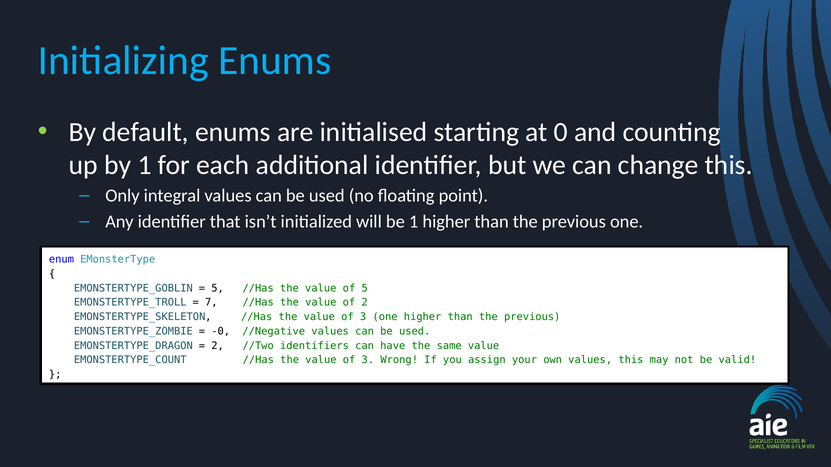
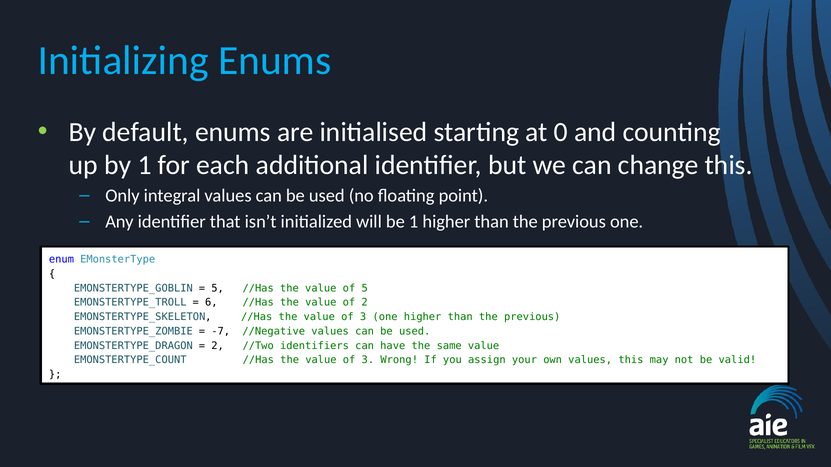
7: 7 -> 6
-0: -0 -> -7
